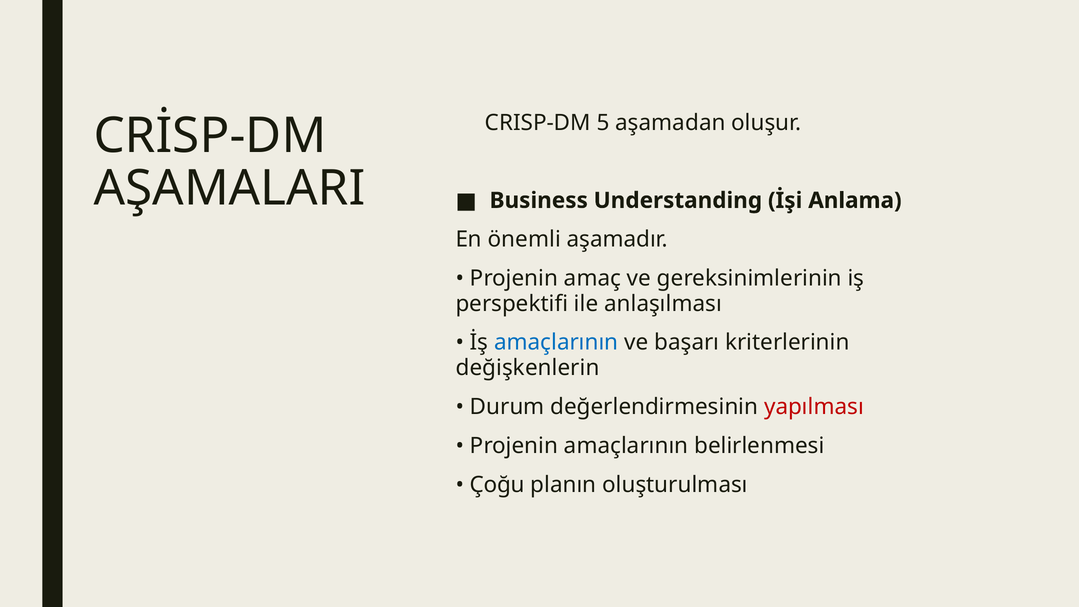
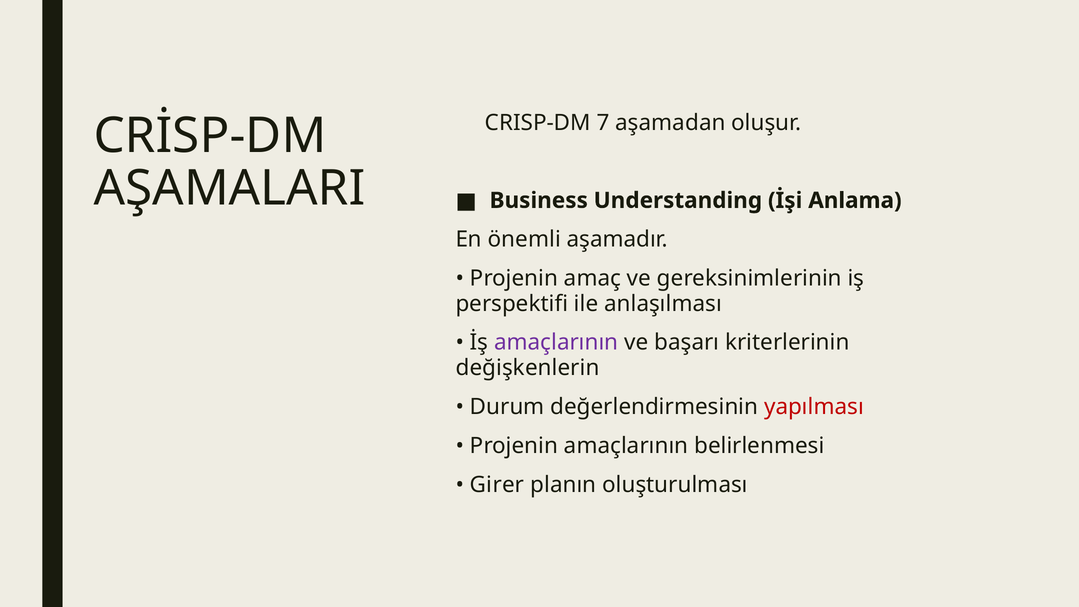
5: 5 -> 7
amaçlarının at (556, 343) colour: blue -> purple
Çoğu: Çoğu -> Girer
